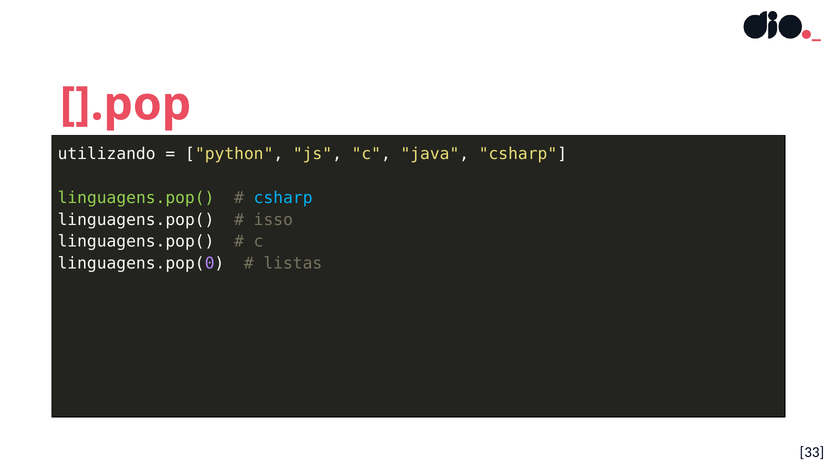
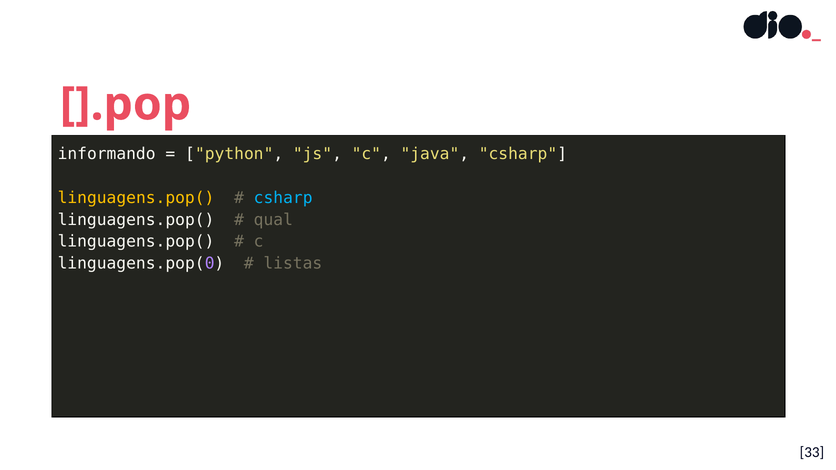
utilizando: utilizando -> informando
linguagens.pop( at (136, 198) colour: light green -> yellow
isso: isso -> qual
